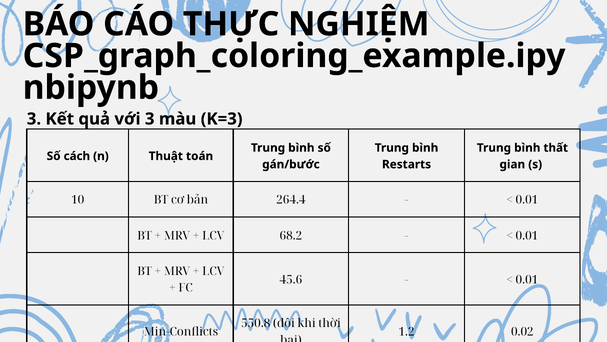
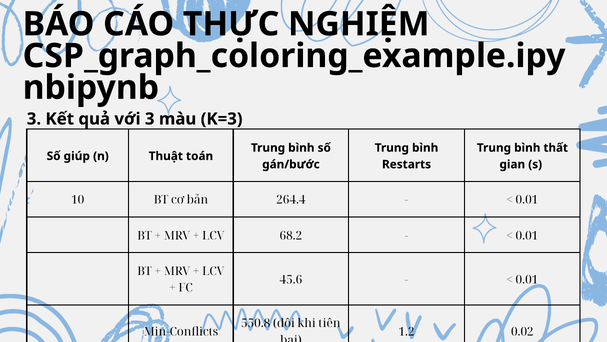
cách: cách -> giúp
thời: thời -> tiên
